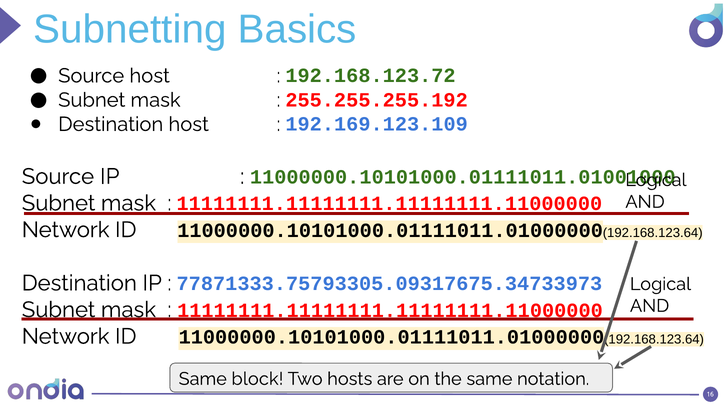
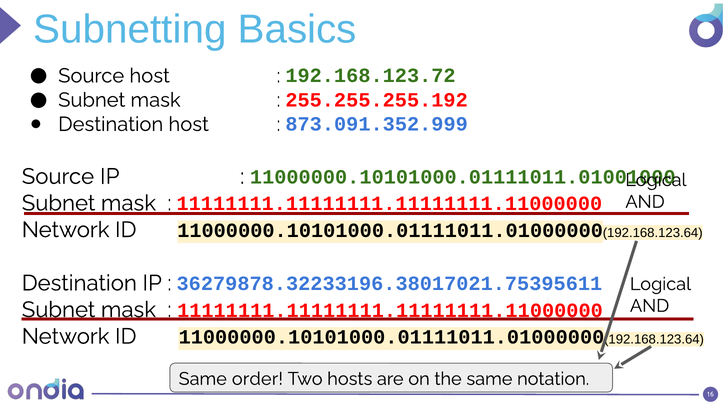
192.169.123.109: 192.169.123.109 -> 873.091.352.999
77871333.75793305.09317675.34733973: 77871333.75793305.09317675.34733973 -> 36279878.32233196.38017021.75395611
block: block -> order
